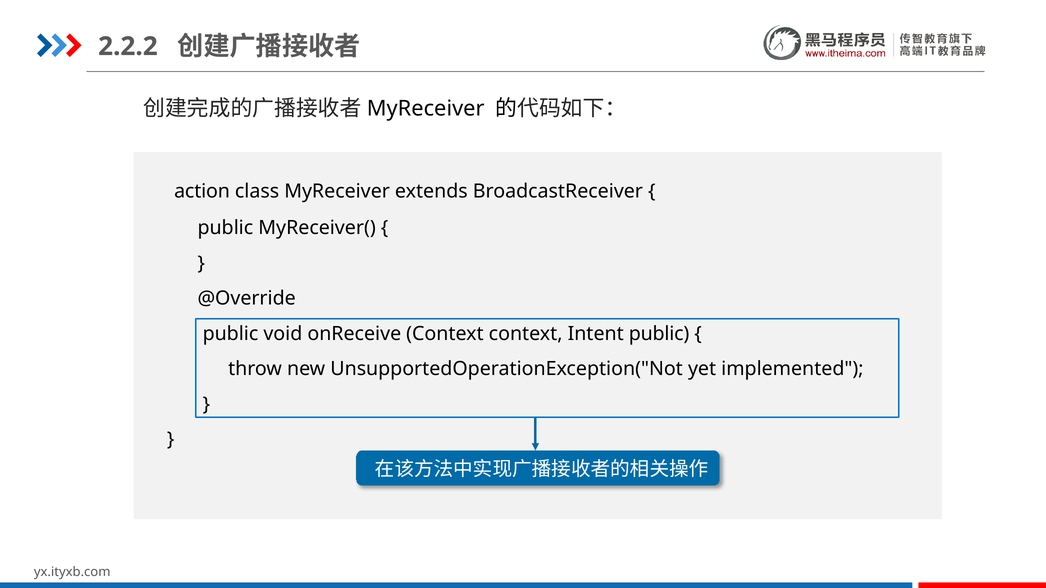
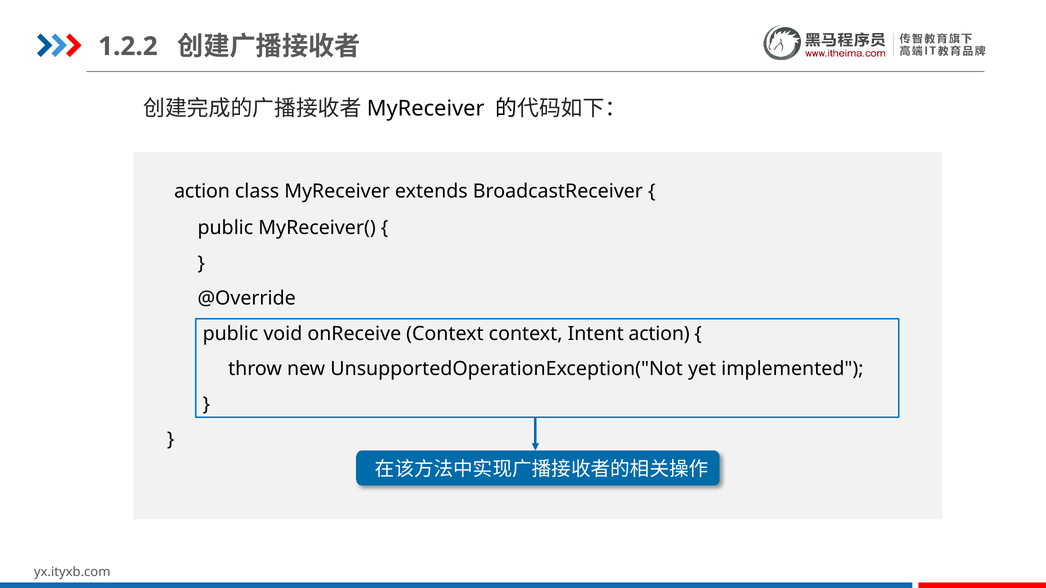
2.2.2: 2.2.2 -> 1.2.2
Intent public: public -> action
